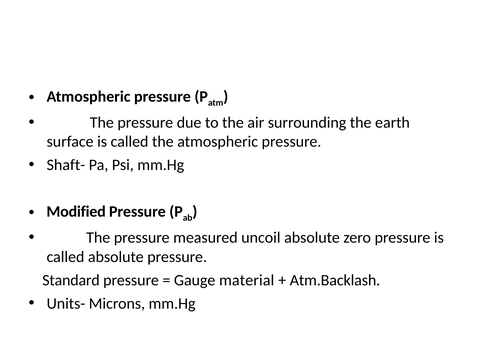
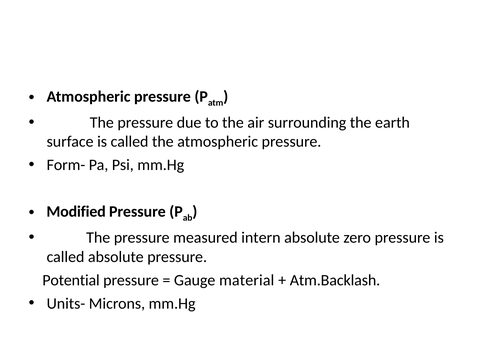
Shaft-: Shaft- -> Form-
uncoil: uncoil -> intern
Standard: Standard -> Potential
